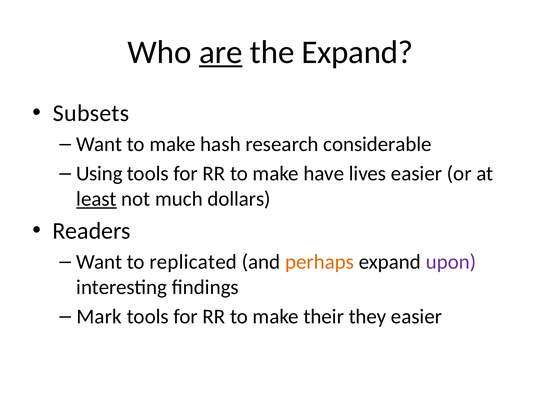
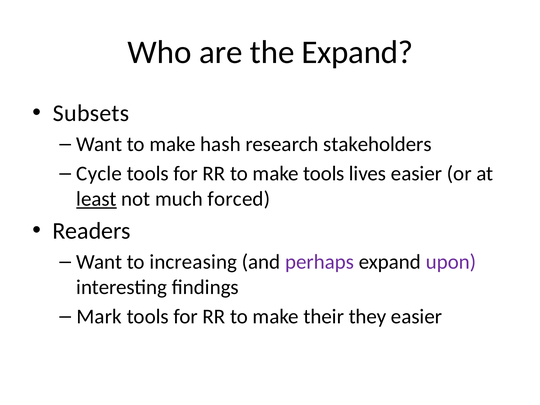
are underline: present -> none
considerable: considerable -> stakeholders
Using: Using -> Cycle
make have: have -> tools
dollars: dollars -> forced
replicated: replicated -> increasing
perhaps colour: orange -> purple
